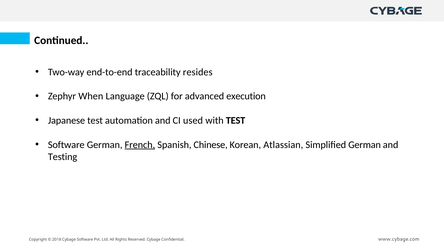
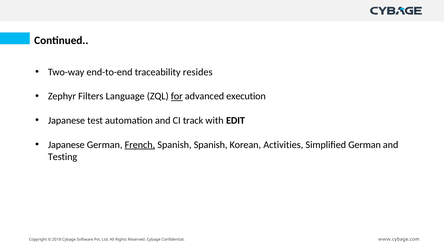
When: When -> Filters
for underline: none -> present
used: used -> track
with TEST: TEST -> EDIT
Software at (66, 145): Software -> Japanese
Spanish Chinese: Chinese -> Spanish
Atlassian: Atlassian -> Activities
